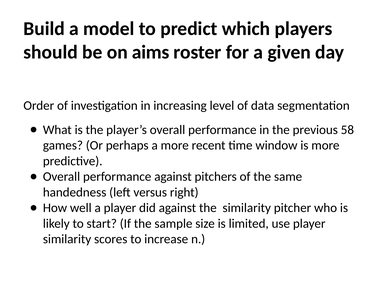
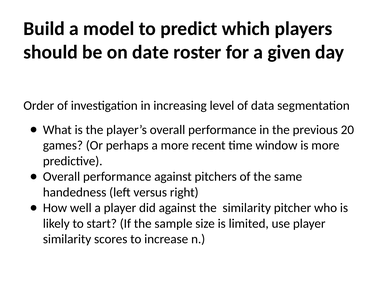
aims: aims -> date
58: 58 -> 20
